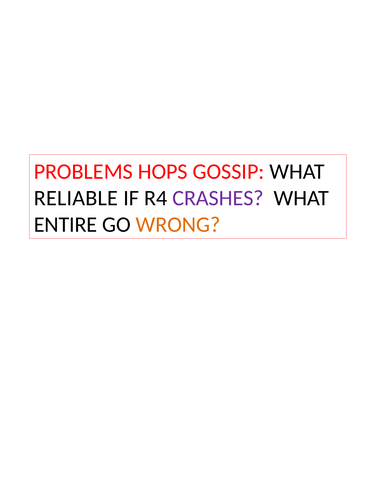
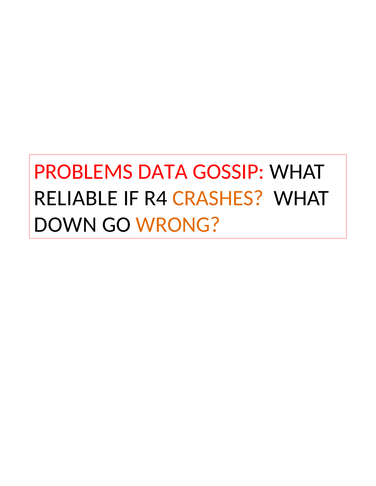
HOPS: HOPS -> DATA
CRASHES colour: purple -> orange
ENTIRE: ENTIRE -> DOWN
